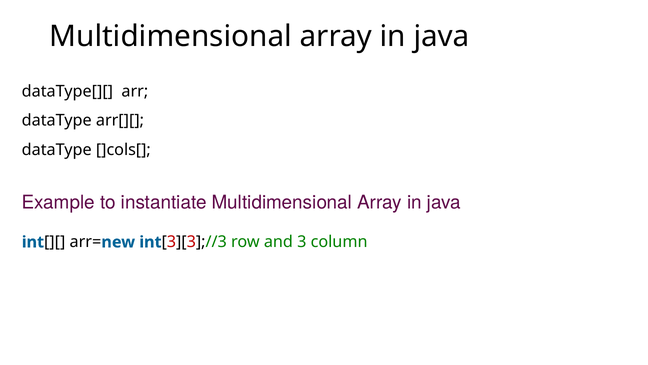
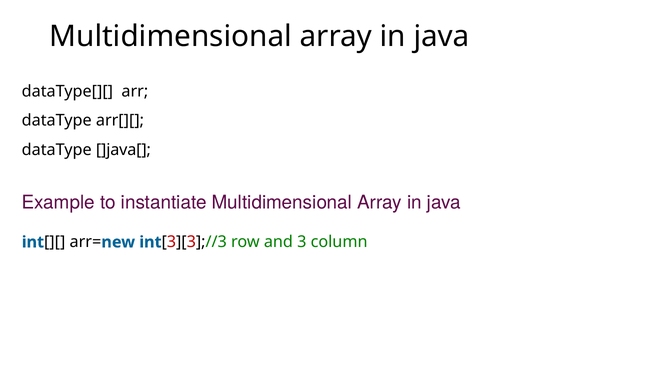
]cols[: ]cols[ -> ]java[
